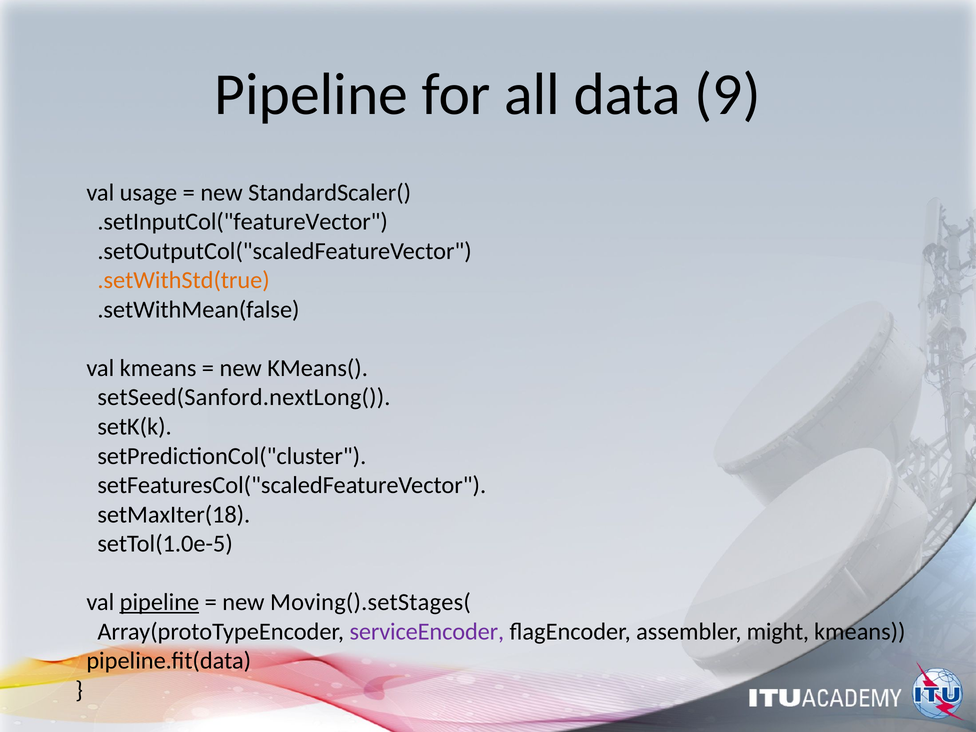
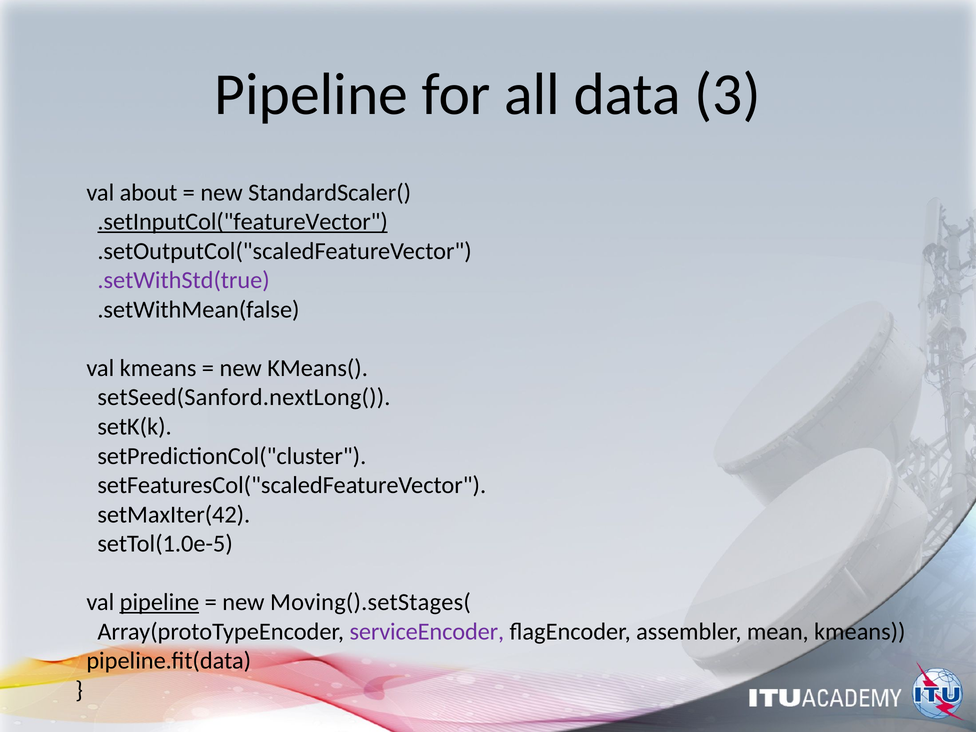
9: 9 -> 3
usage: usage -> about
.setInputCol("featureVector underline: none -> present
.setWithStd(true colour: orange -> purple
setMaxIter(18: setMaxIter(18 -> setMaxIter(42
might: might -> mean
